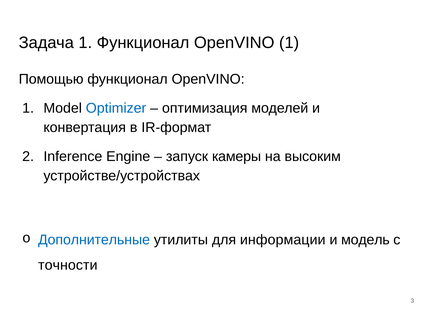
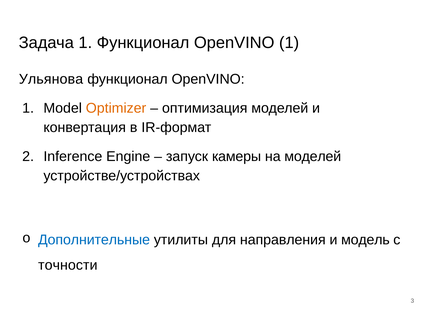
Помощью: Помощью -> Ульянова
Optimizer colour: blue -> orange
на высоким: высоким -> моделей
информации: информации -> направления
